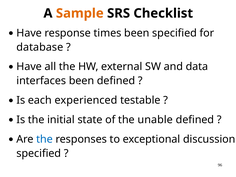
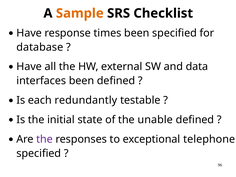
experienced: experienced -> redundantly
the at (45, 139) colour: blue -> purple
discussion: discussion -> telephone
